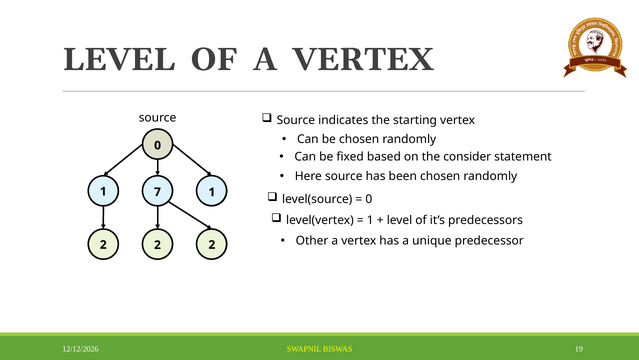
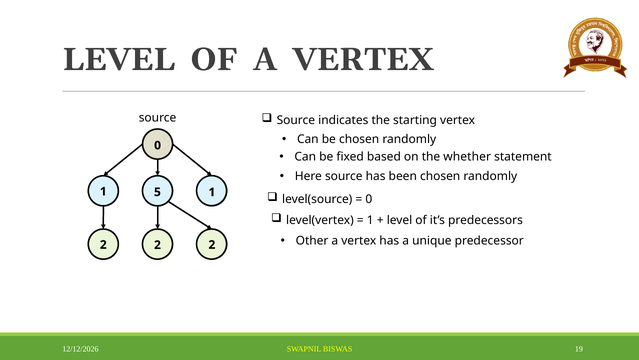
consider: consider -> whether
7: 7 -> 5
